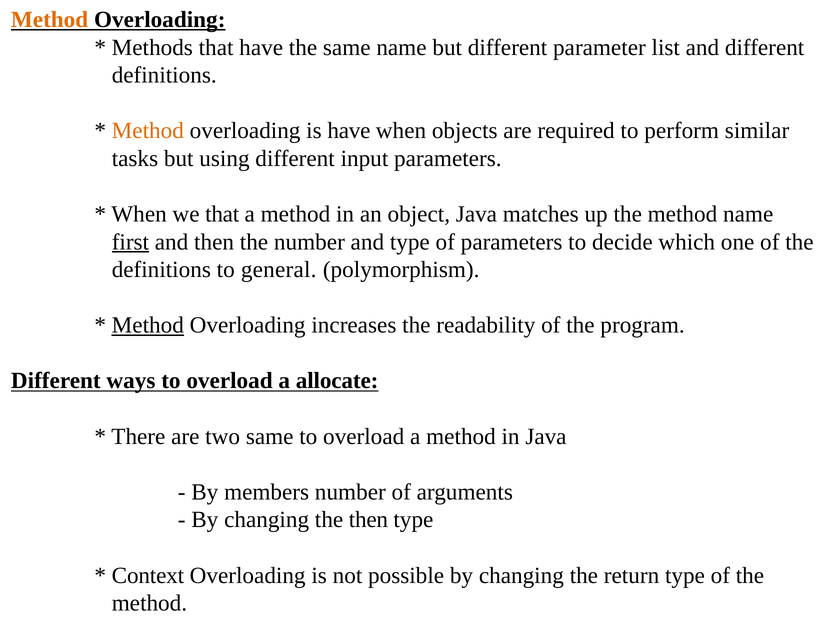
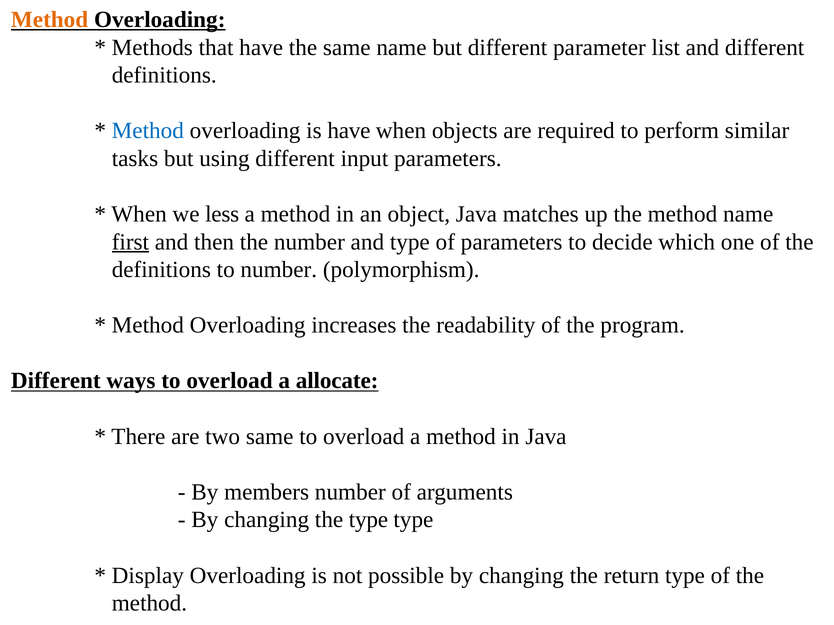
Method at (148, 131) colour: orange -> blue
we that: that -> less
to general: general -> number
Method at (148, 326) underline: present -> none
the then: then -> type
Context: Context -> Display
